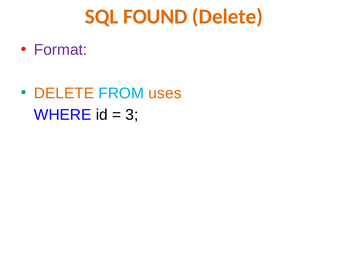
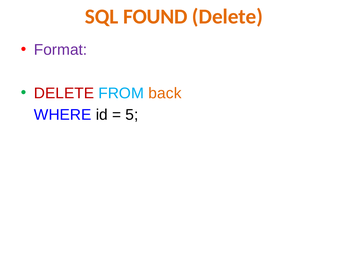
DELETE at (64, 93) colour: orange -> red
uses: uses -> back
3: 3 -> 5
